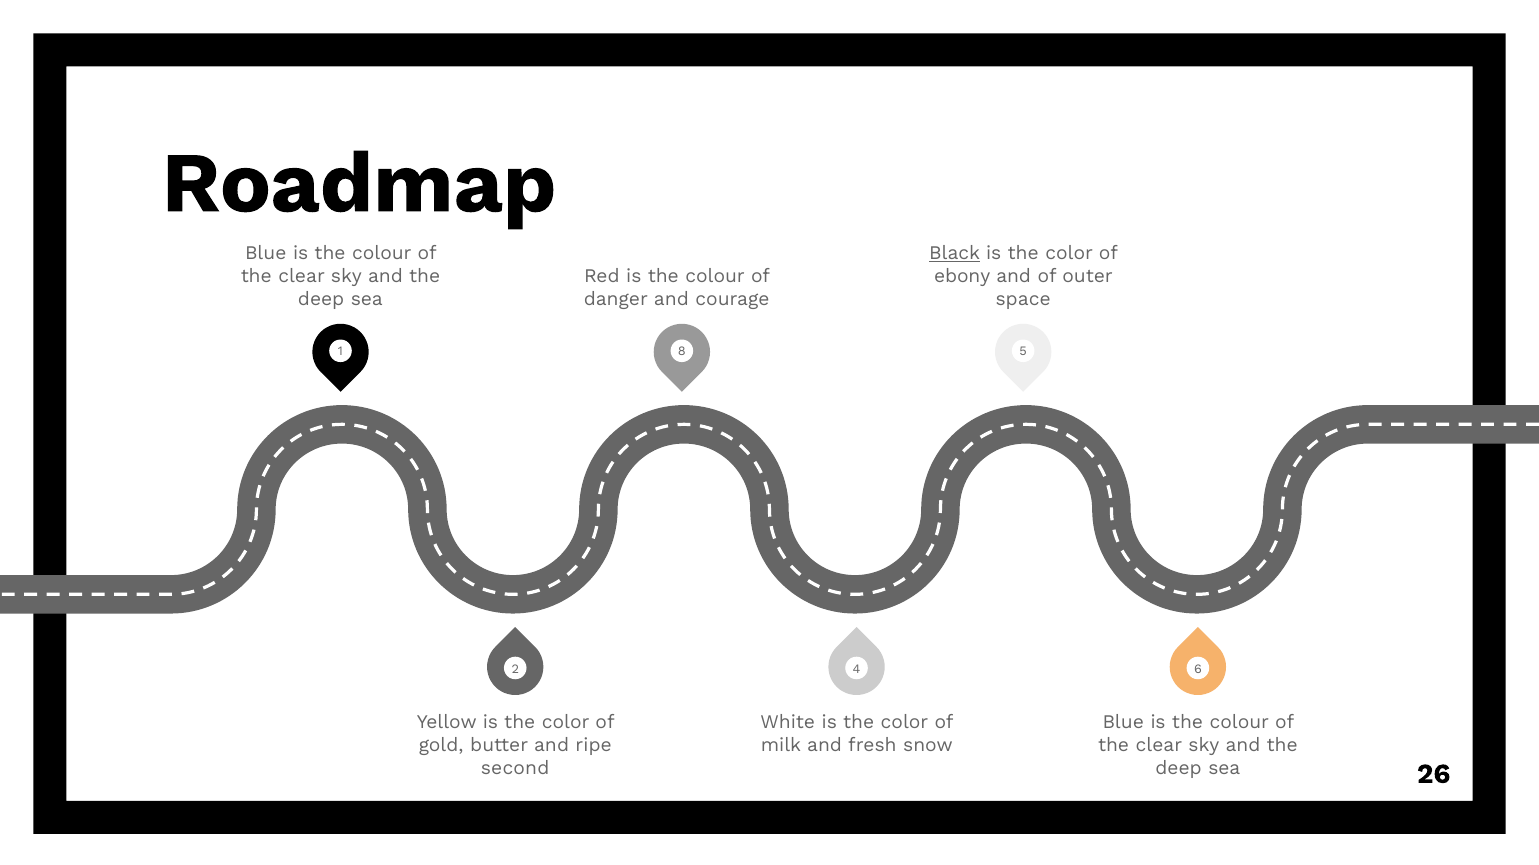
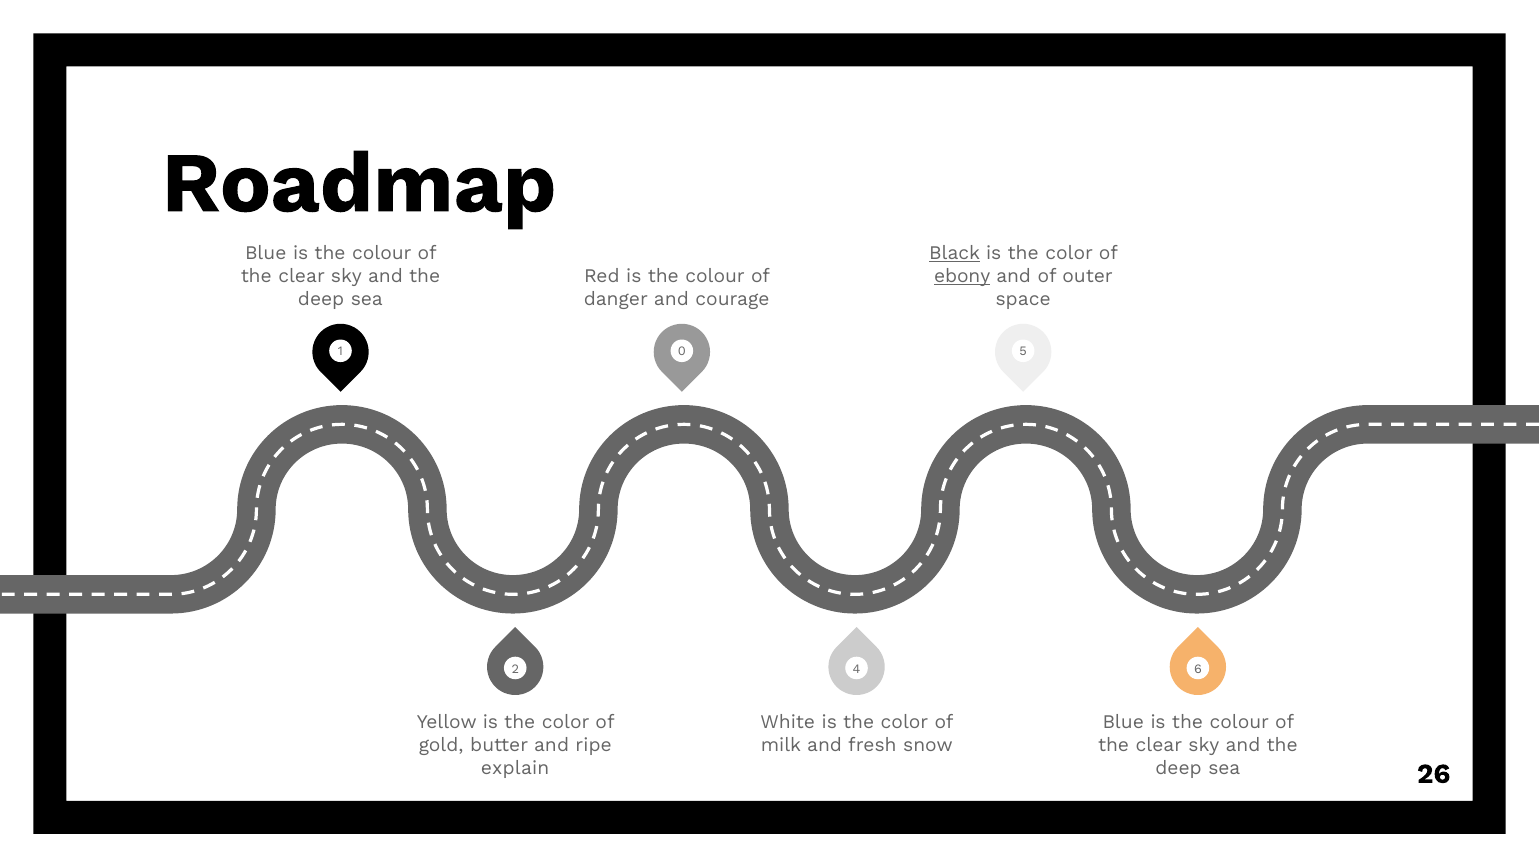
ebony underline: none -> present
8: 8 -> 0
second: second -> explain
